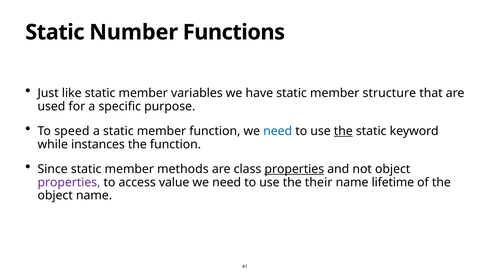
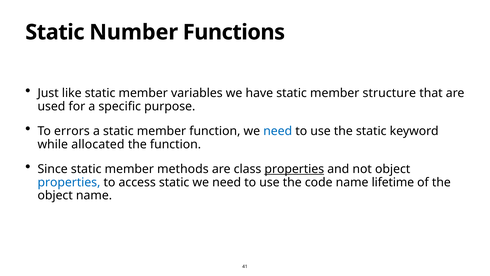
speed: speed -> errors
the at (343, 131) underline: present -> none
instances: instances -> allocated
properties at (69, 182) colour: purple -> blue
access value: value -> static
their: their -> code
